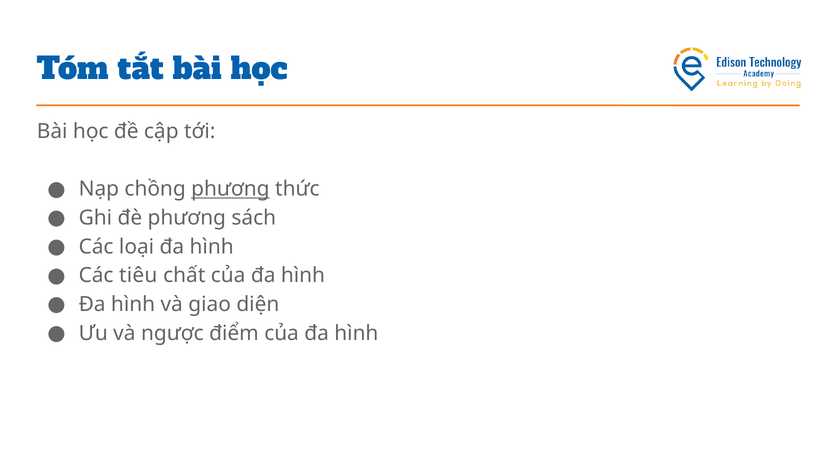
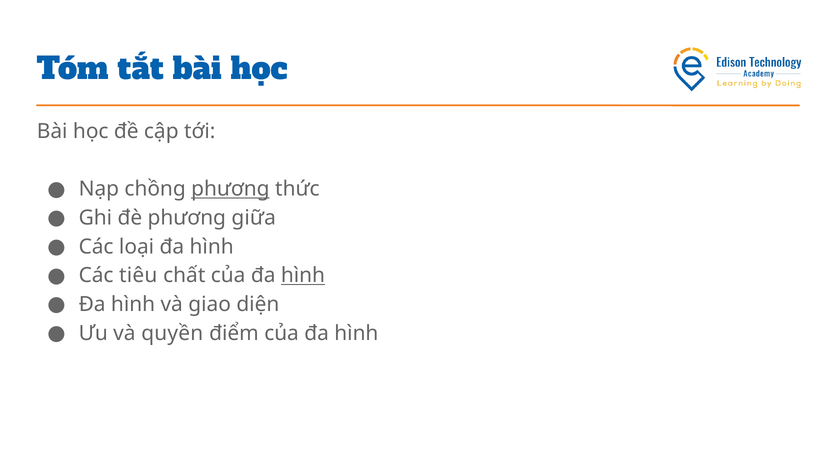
sách: sách -> giữa
hình at (303, 276) underline: none -> present
ngược: ngược -> quyền
